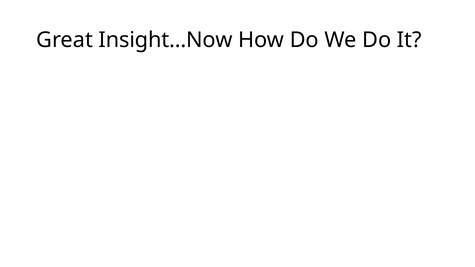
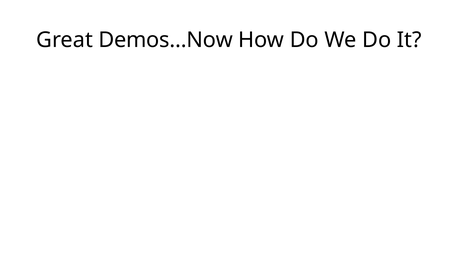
Insight…Now: Insight…Now -> Demos…Now
